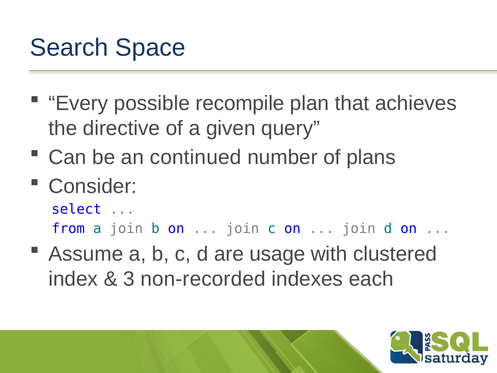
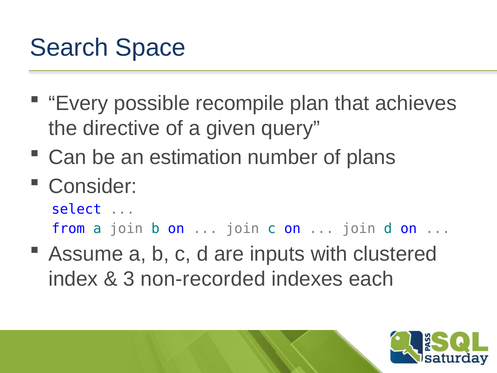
continued: continued -> estimation
usage: usage -> inputs
